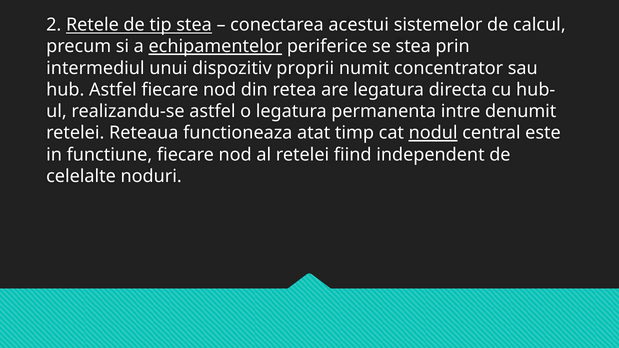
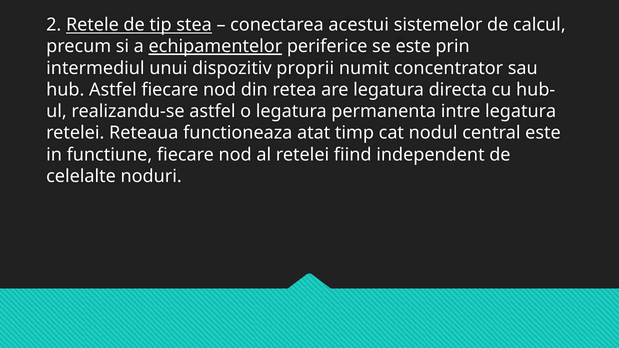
se stea: stea -> este
intre denumit: denumit -> legatura
nodul underline: present -> none
